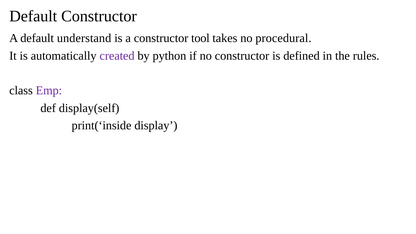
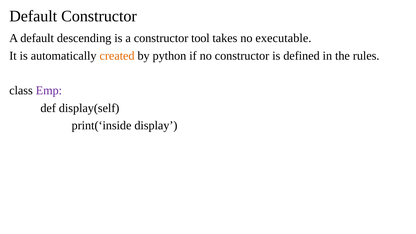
understand: understand -> descending
procedural: procedural -> executable
created colour: purple -> orange
